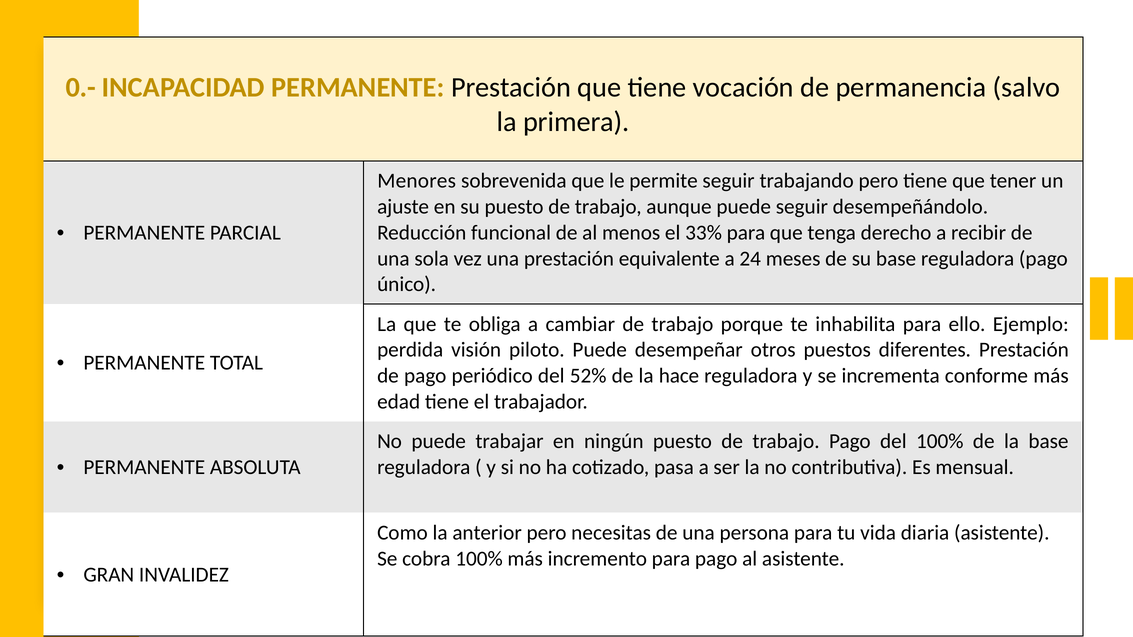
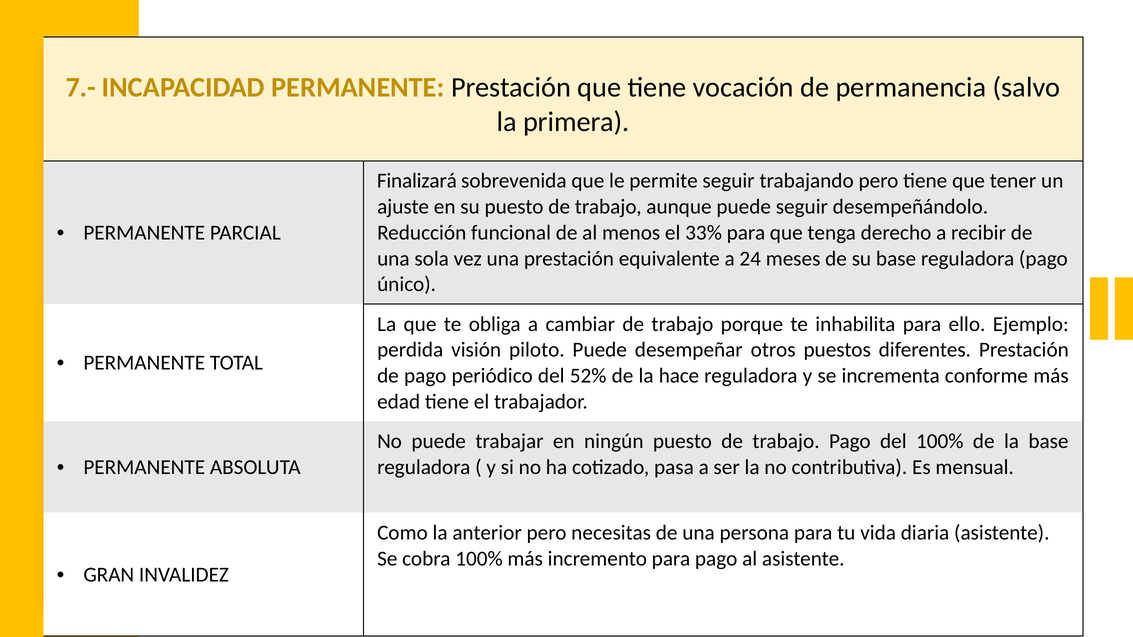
0.-: 0.- -> 7.-
Menores: Menores -> Finalizará
